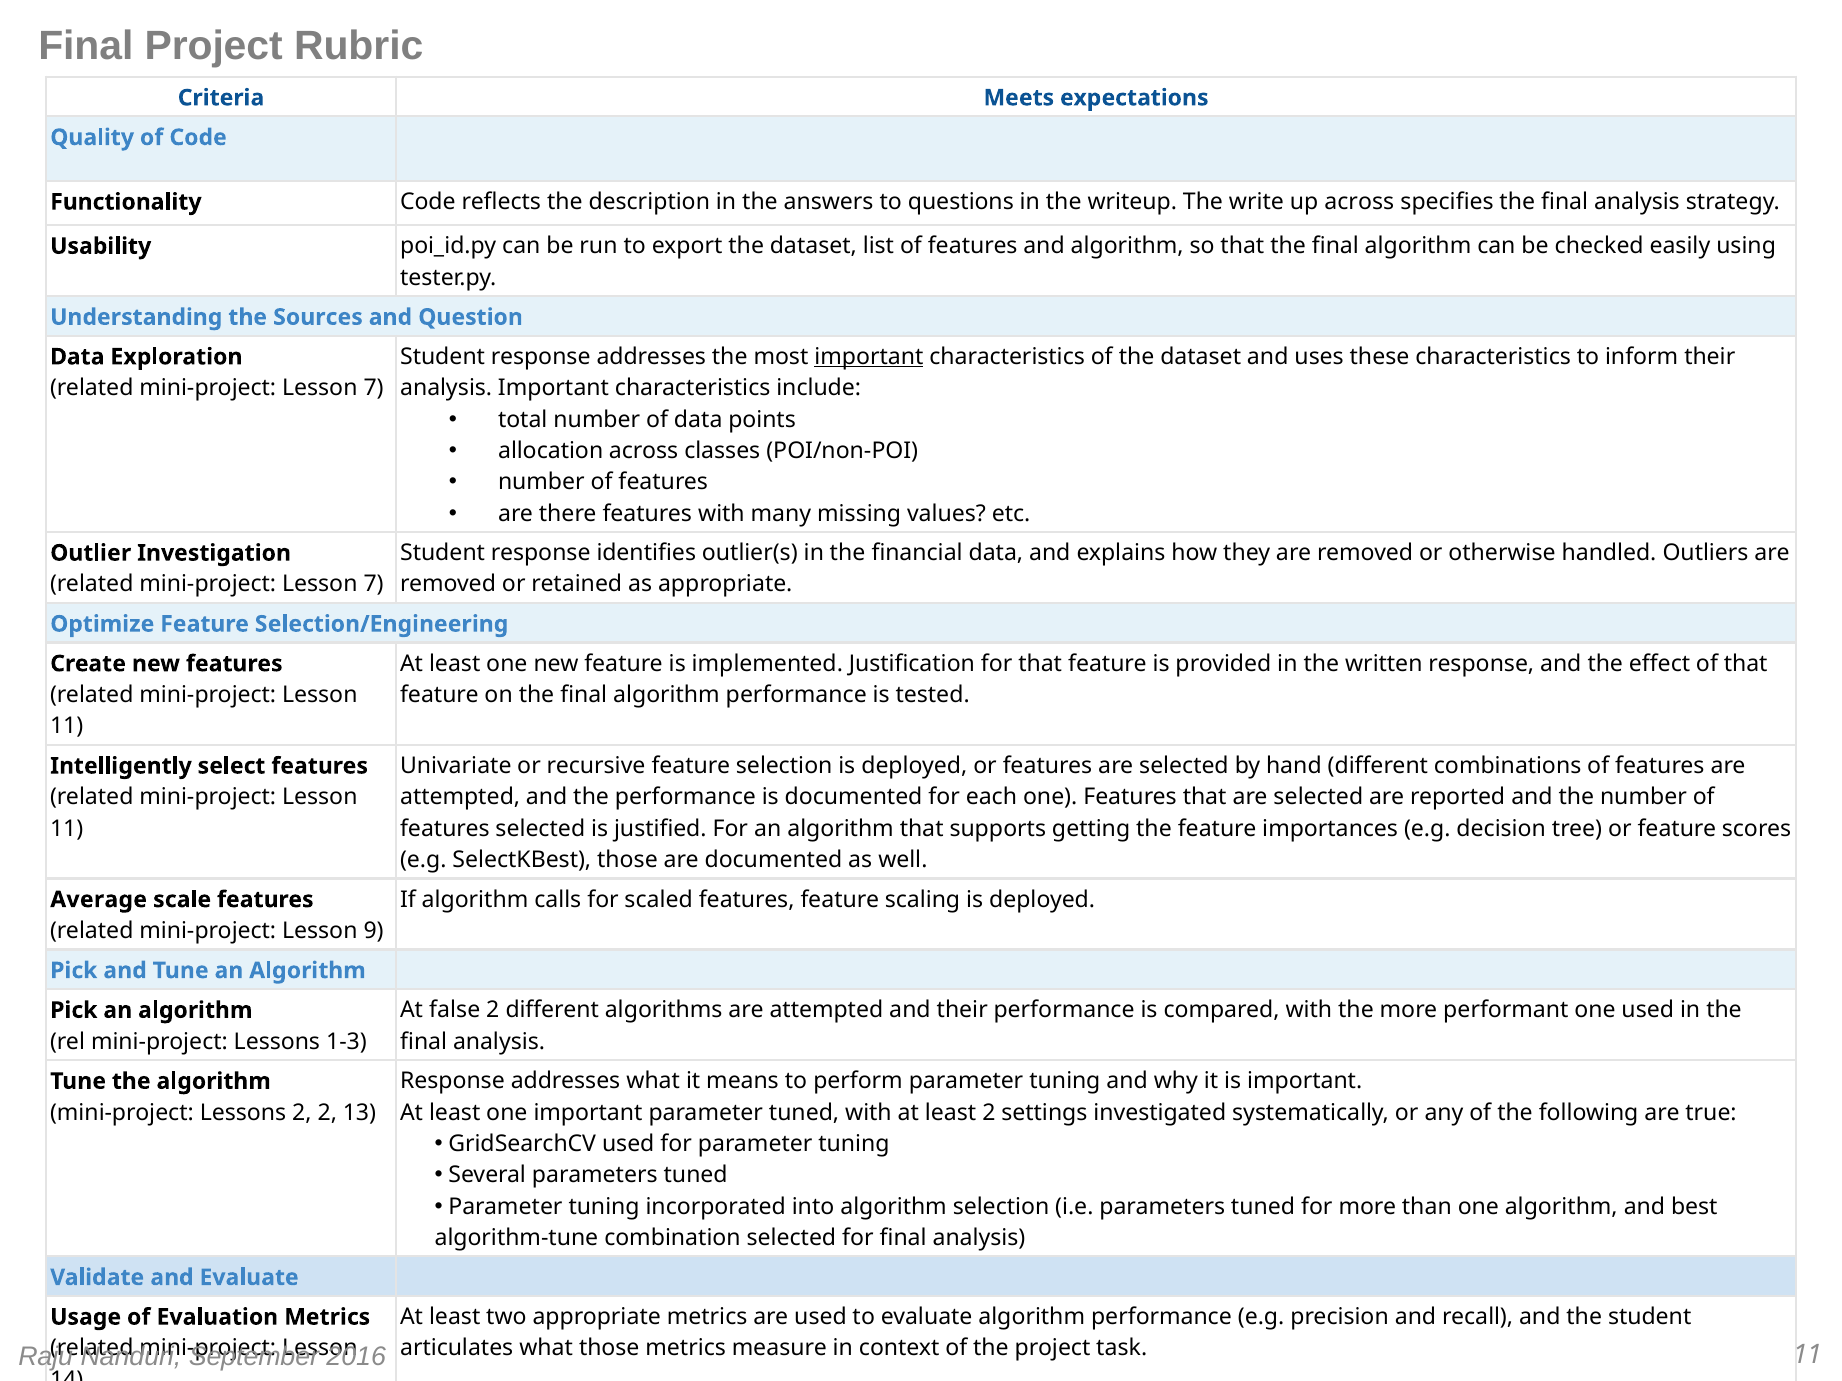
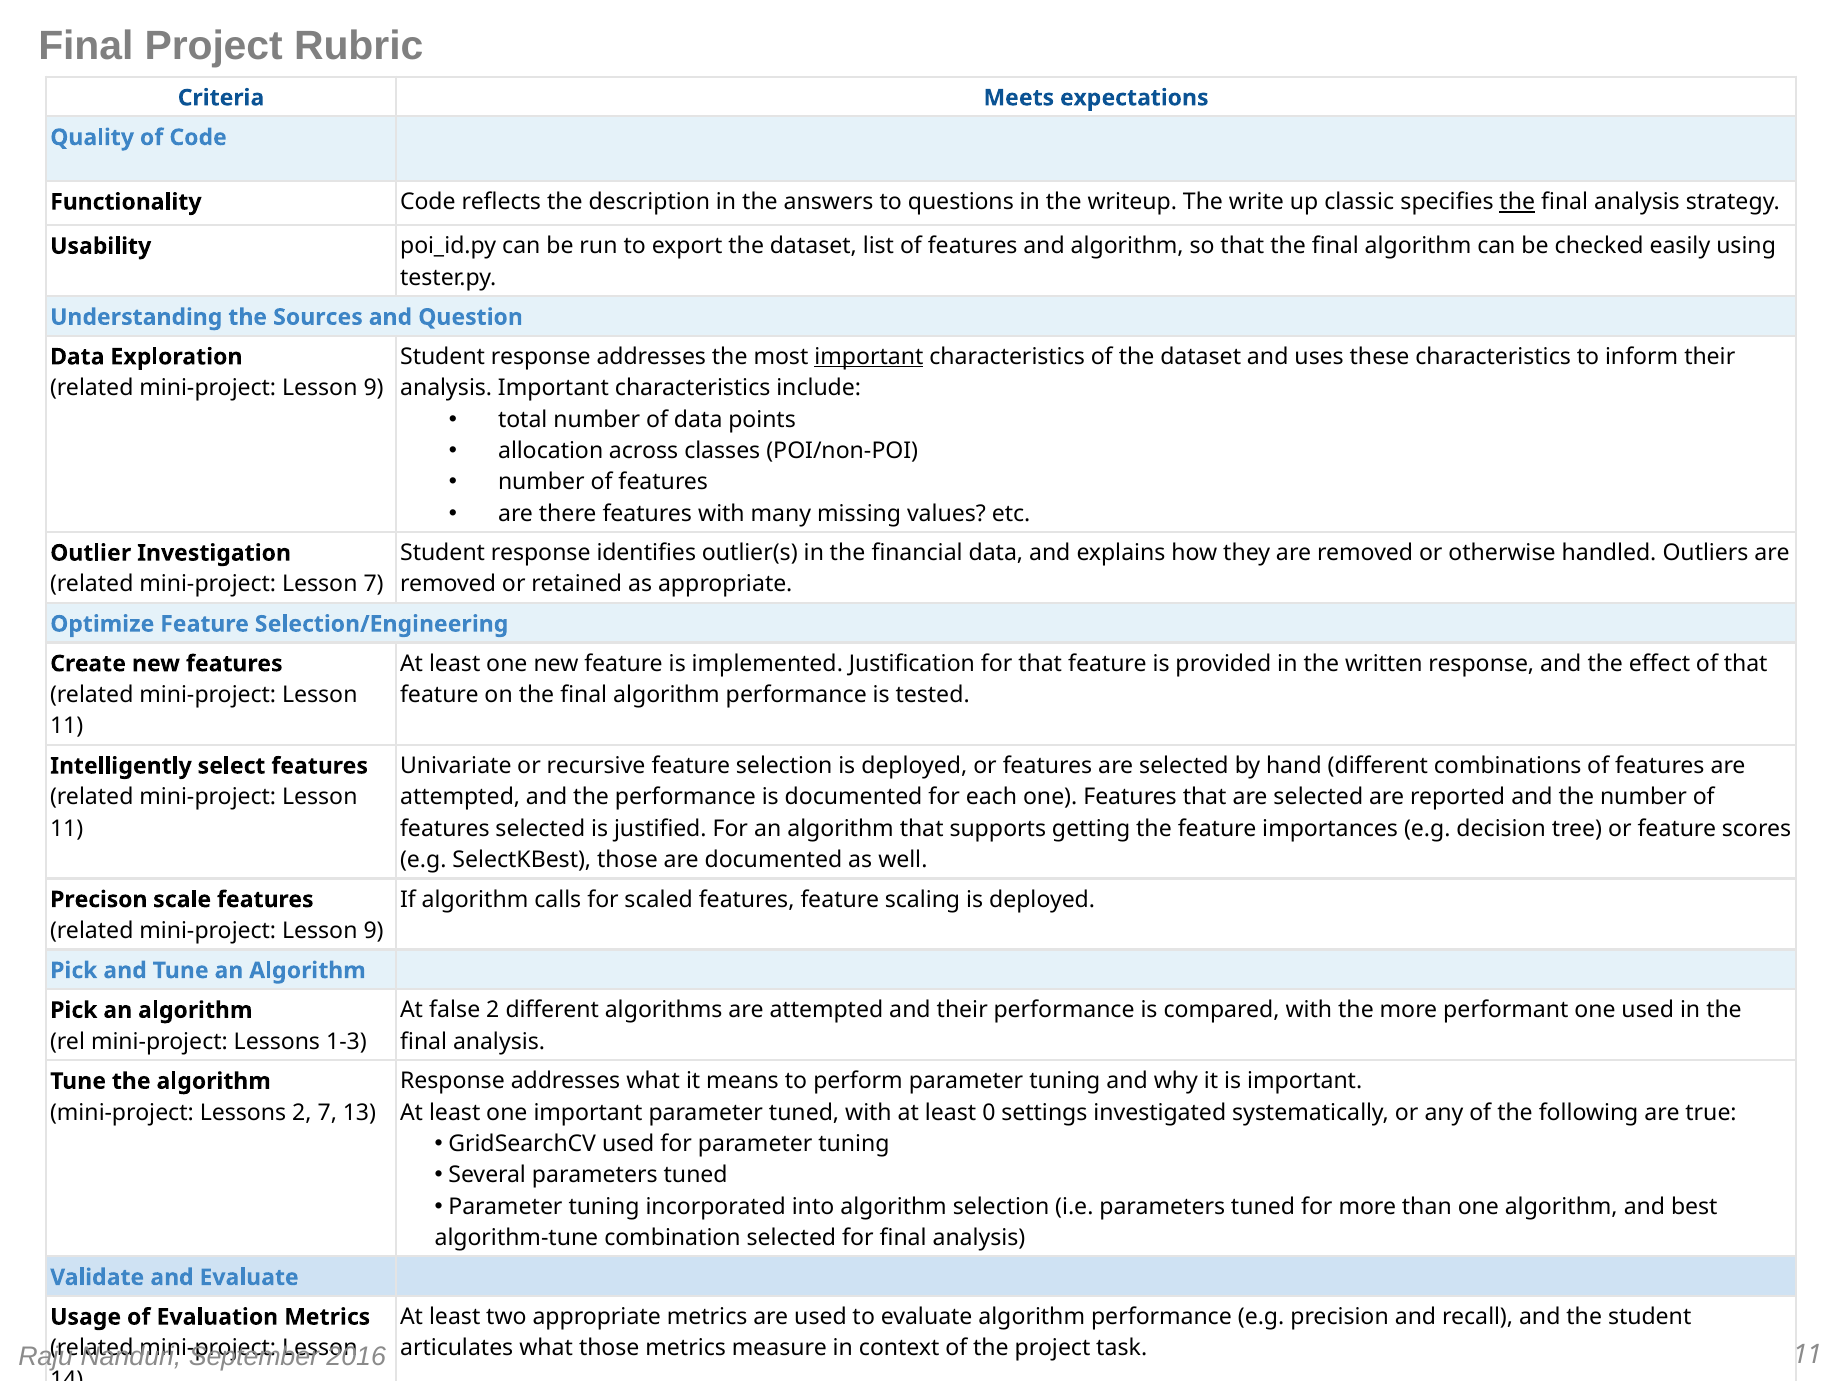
up across: across -> classic
the at (1517, 202) underline: none -> present
7 at (374, 388): 7 -> 9
Average: Average -> Precison
2 2: 2 -> 7
least 2: 2 -> 0
